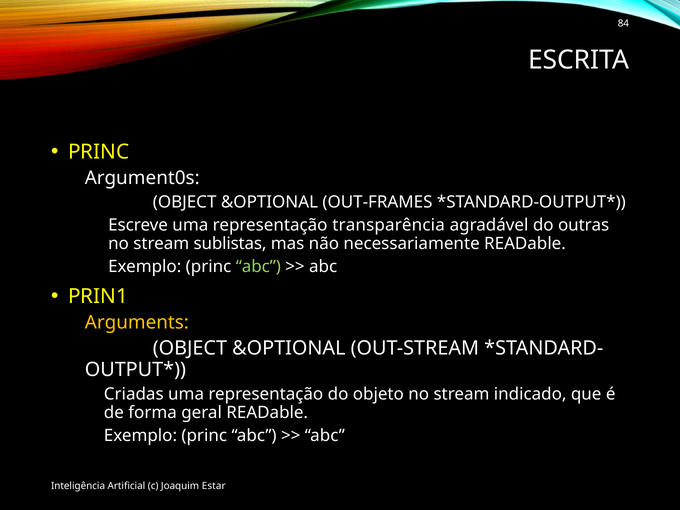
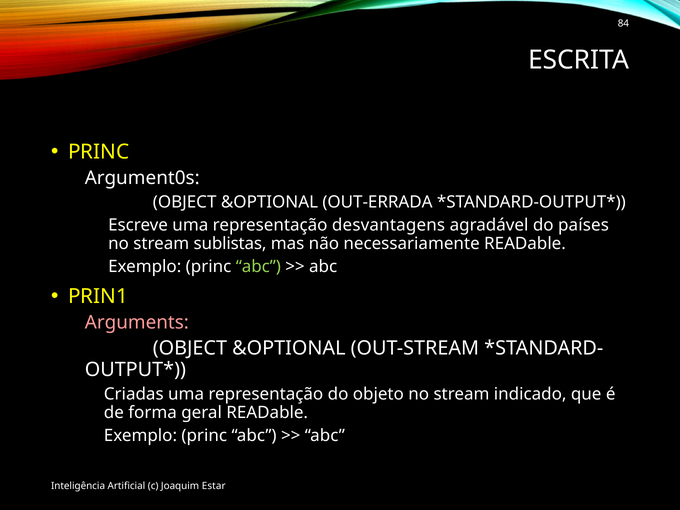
OUT-FRAMES: OUT-FRAMES -> OUT-ERRADA
transparência: transparência -> desvantagens
outras: outras -> países
Arguments colour: yellow -> pink
